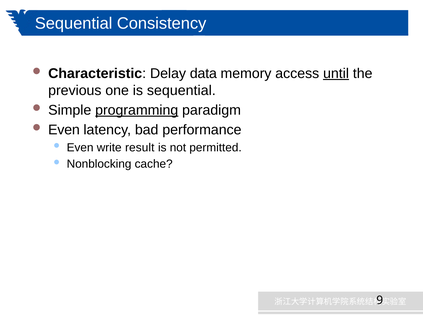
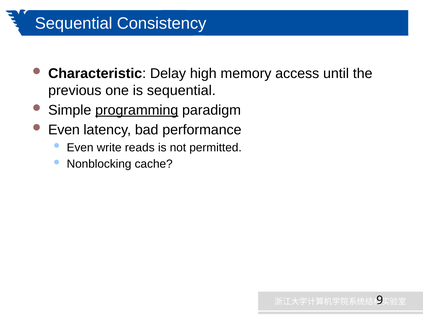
data: data -> high
until underline: present -> none
result: result -> reads
